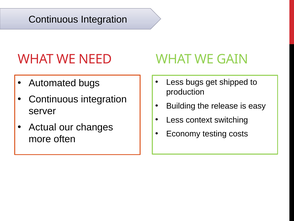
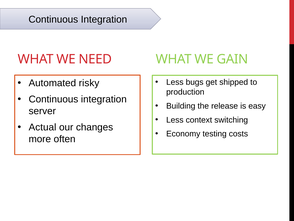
Automated bugs: bugs -> risky
